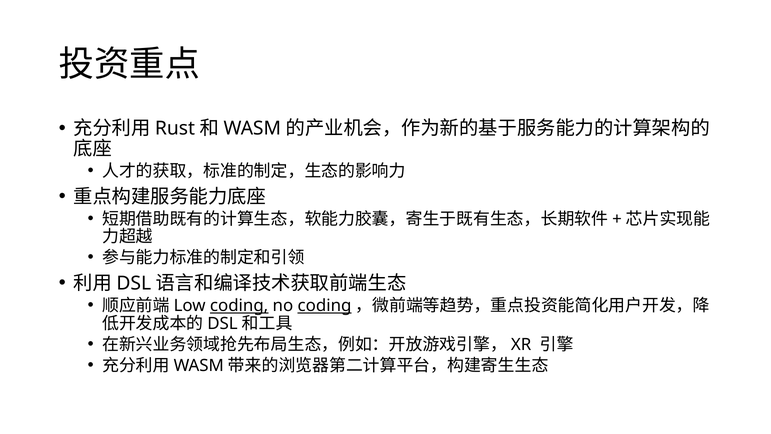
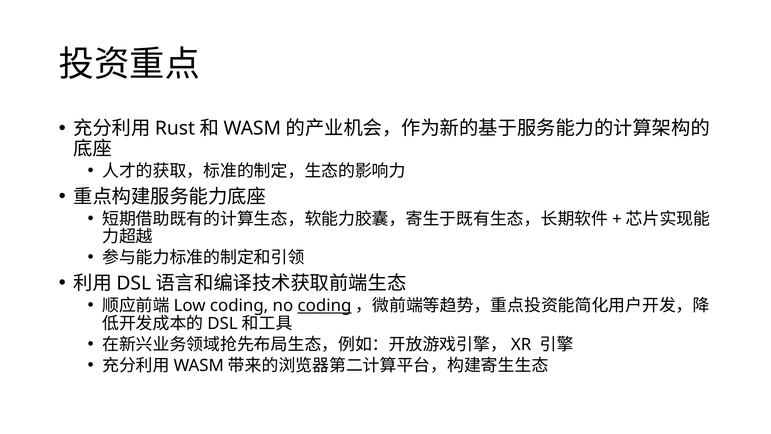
coding at (239, 305) underline: present -> none
